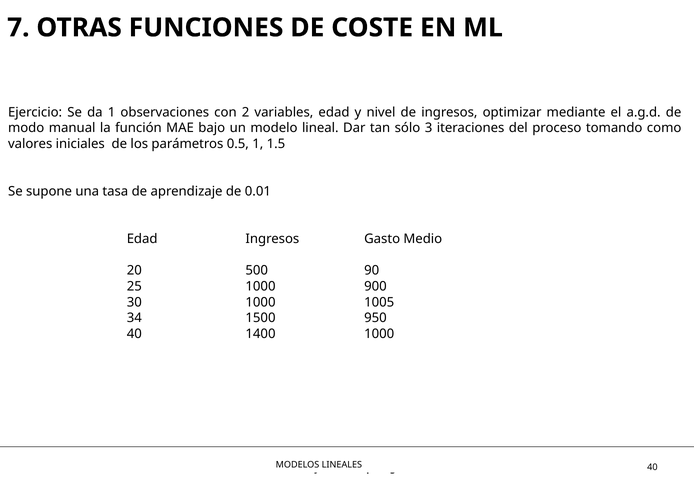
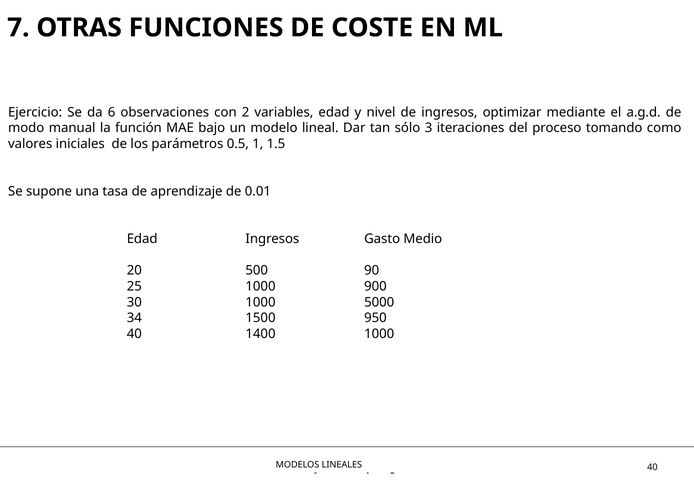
da 1: 1 -> 6
1005: 1005 -> 5000
